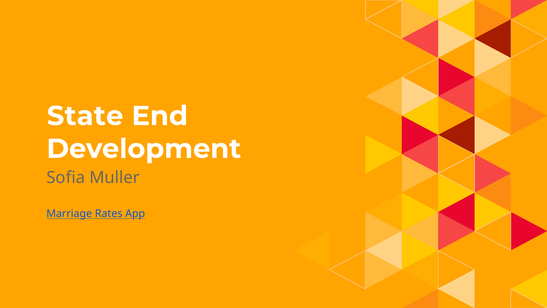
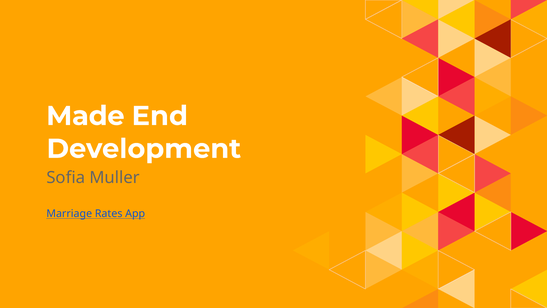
State: State -> Made
